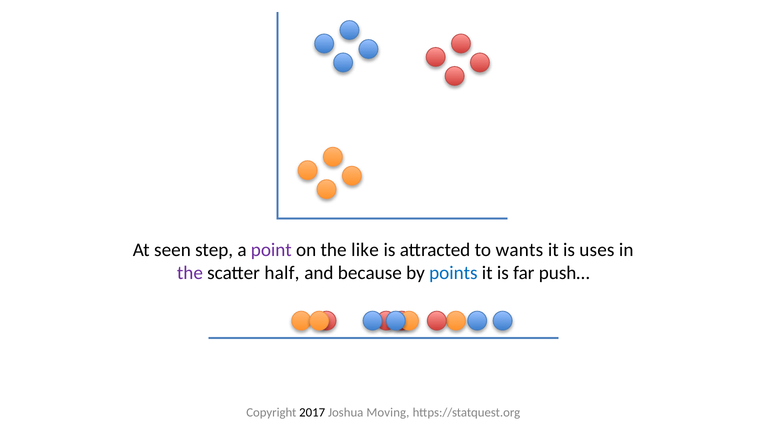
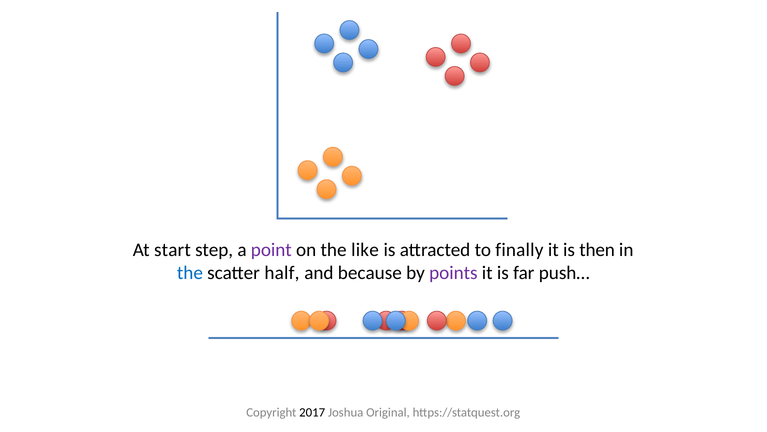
seen: seen -> start
wants: wants -> finally
uses: uses -> then
the at (190, 273) colour: purple -> blue
points colour: blue -> purple
Moving: Moving -> Original
